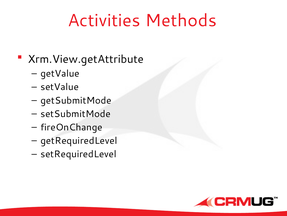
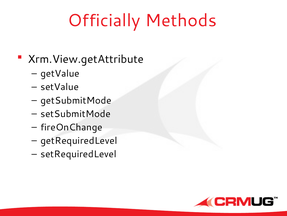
Activities: Activities -> Officially
